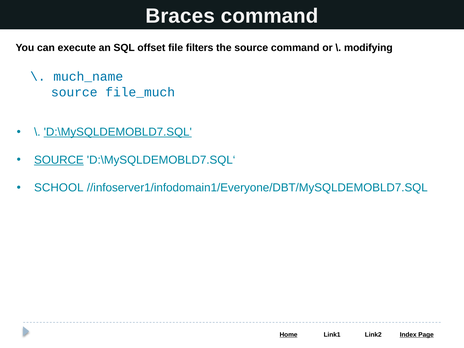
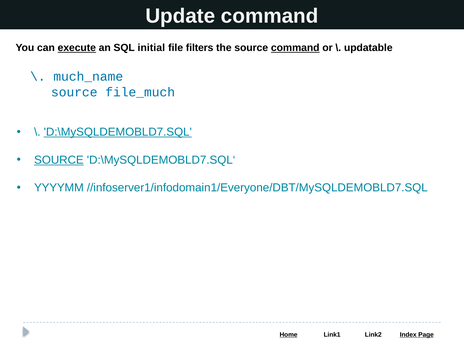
Braces: Braces -> Update
execute underline: none -> present
offset: offset -> initial
command at (295, 48) underline: none -> present
modifying: modifying -> updatable
SCHOOL: SCHOOL -> YYYYMM
